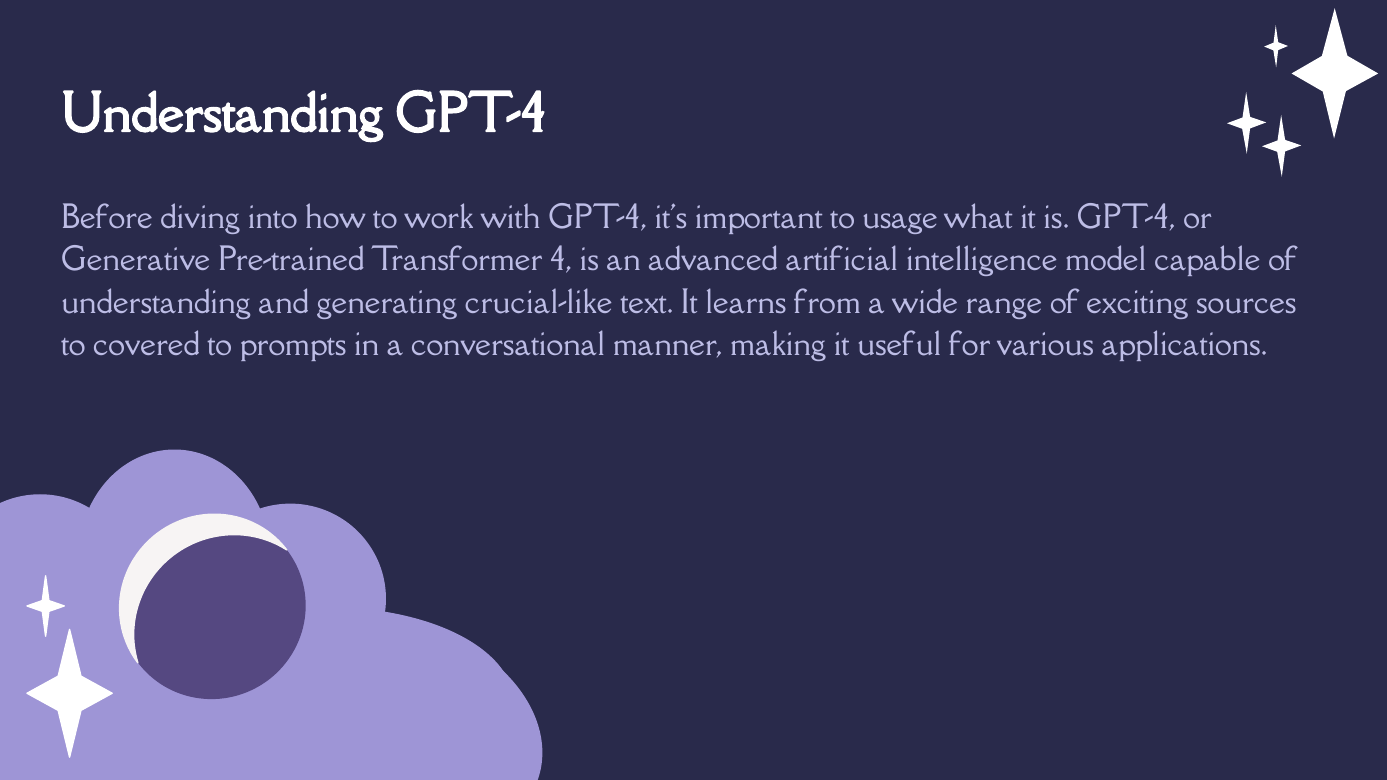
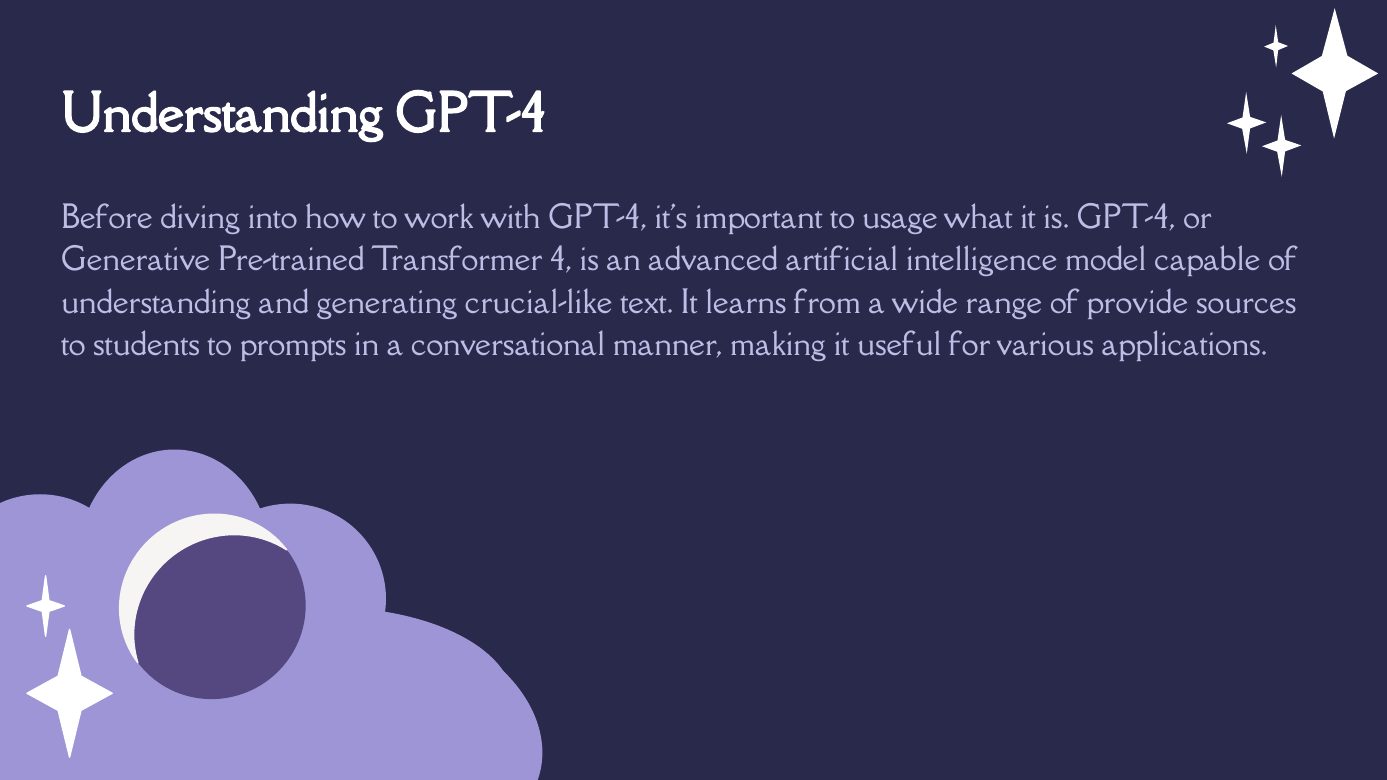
exciting: exciting -> provide
covered: covered -> students
